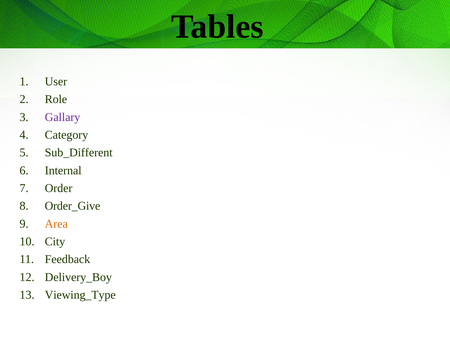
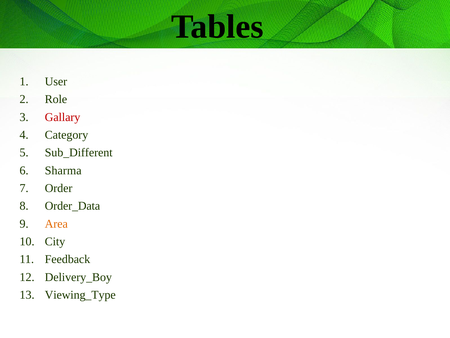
Gallary colour: purple -> red
Internal: Internal -> Sharma
Order_Give: Order_Give -> Order_Data
